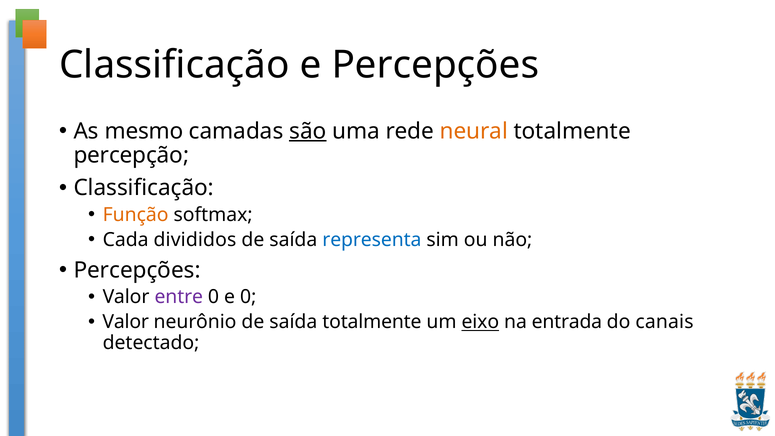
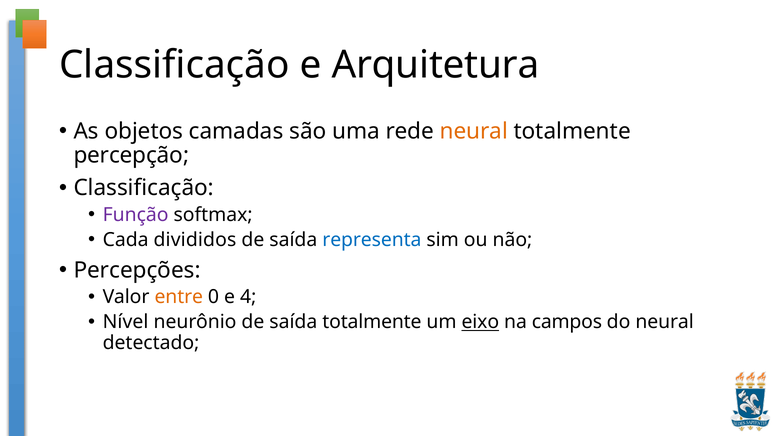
e Percepções: Percepções -> Arquitetura
mesmo: mesmo -> objetos
são underline: present -> none
Função colour: orange -> purple
entre colour: purple -> orange
e 0: 0 -> 4
Valor at (126, 322): Valor -> Nível
entrada: entrada -> campos
do canais: canais -> neural
